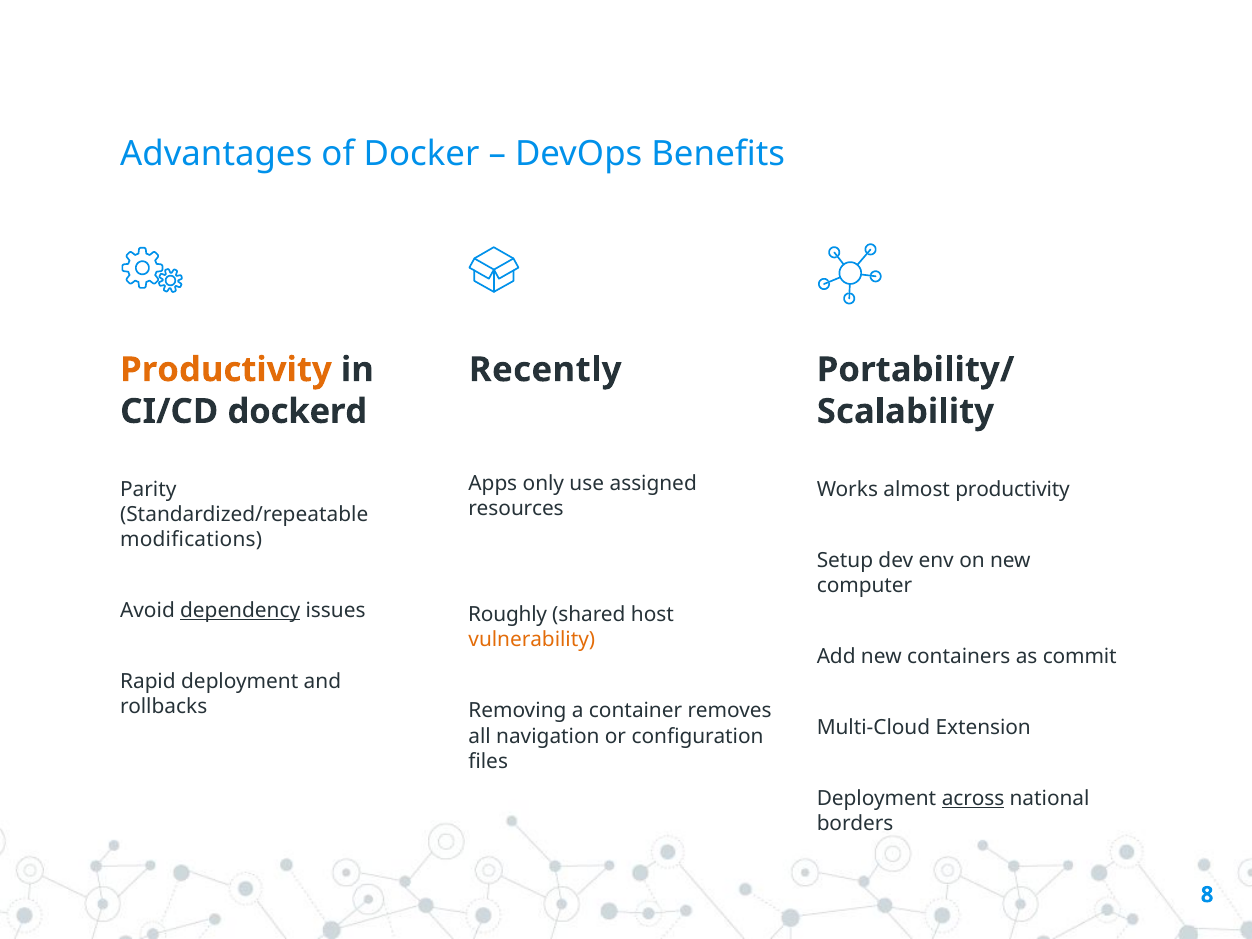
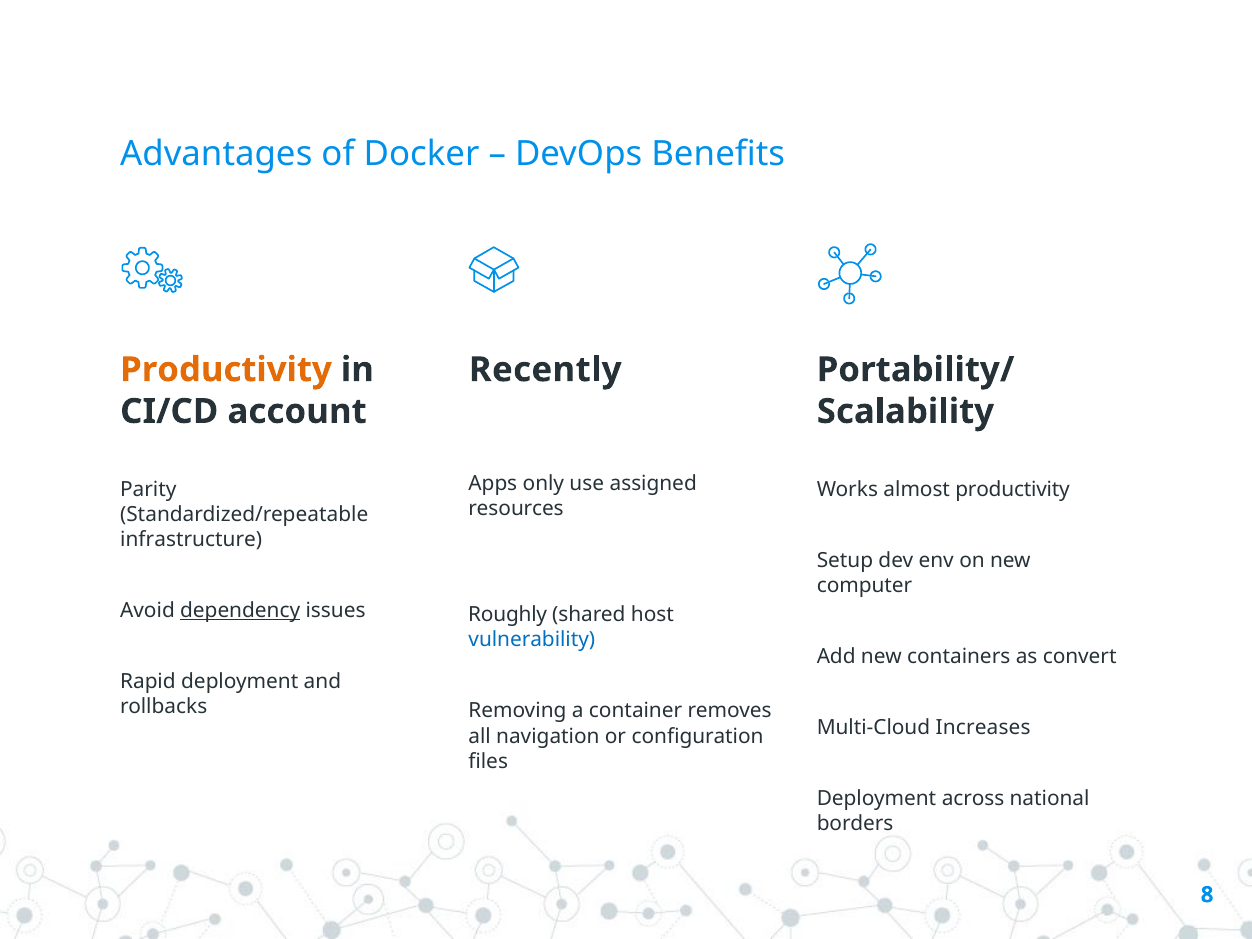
dockerd: dockerd -> account
modifications: modifications -> infrastructure
vulnerability colour: orange -> blue
commit: commit -> convert
Extension: Extension -> Increases
across underline: present -> none
